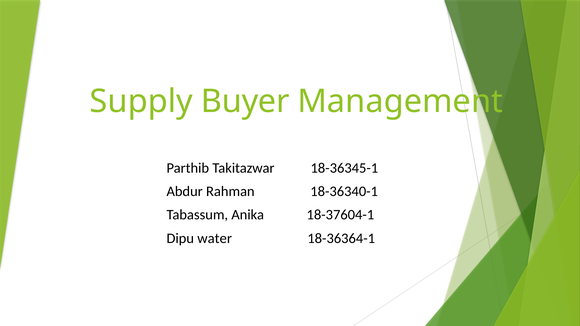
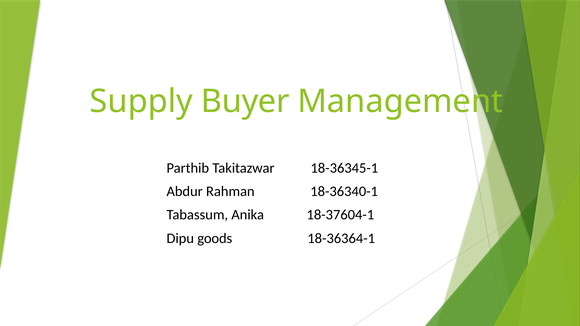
water: water -> goods
